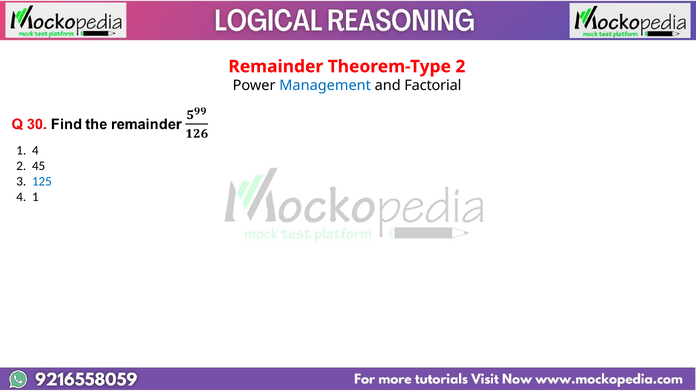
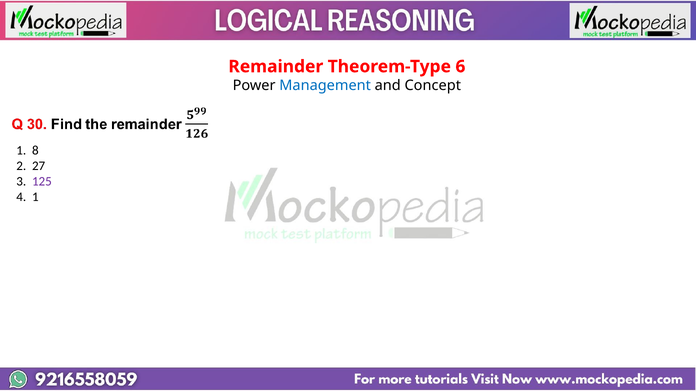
Theorem-Type 2: 2 -> 6
Factorial: Factorial -> Concept
1 4: 4 -> 8
45: 45 -> 27
125 colour: blue -> purple
